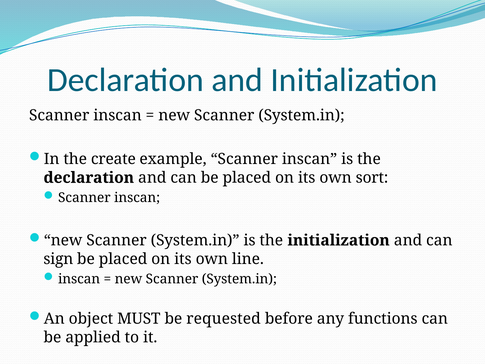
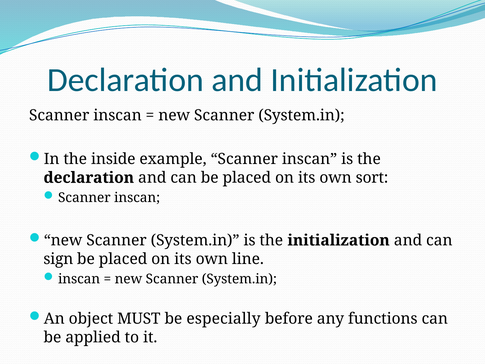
create: create -> inside
requested: requested -> especially
